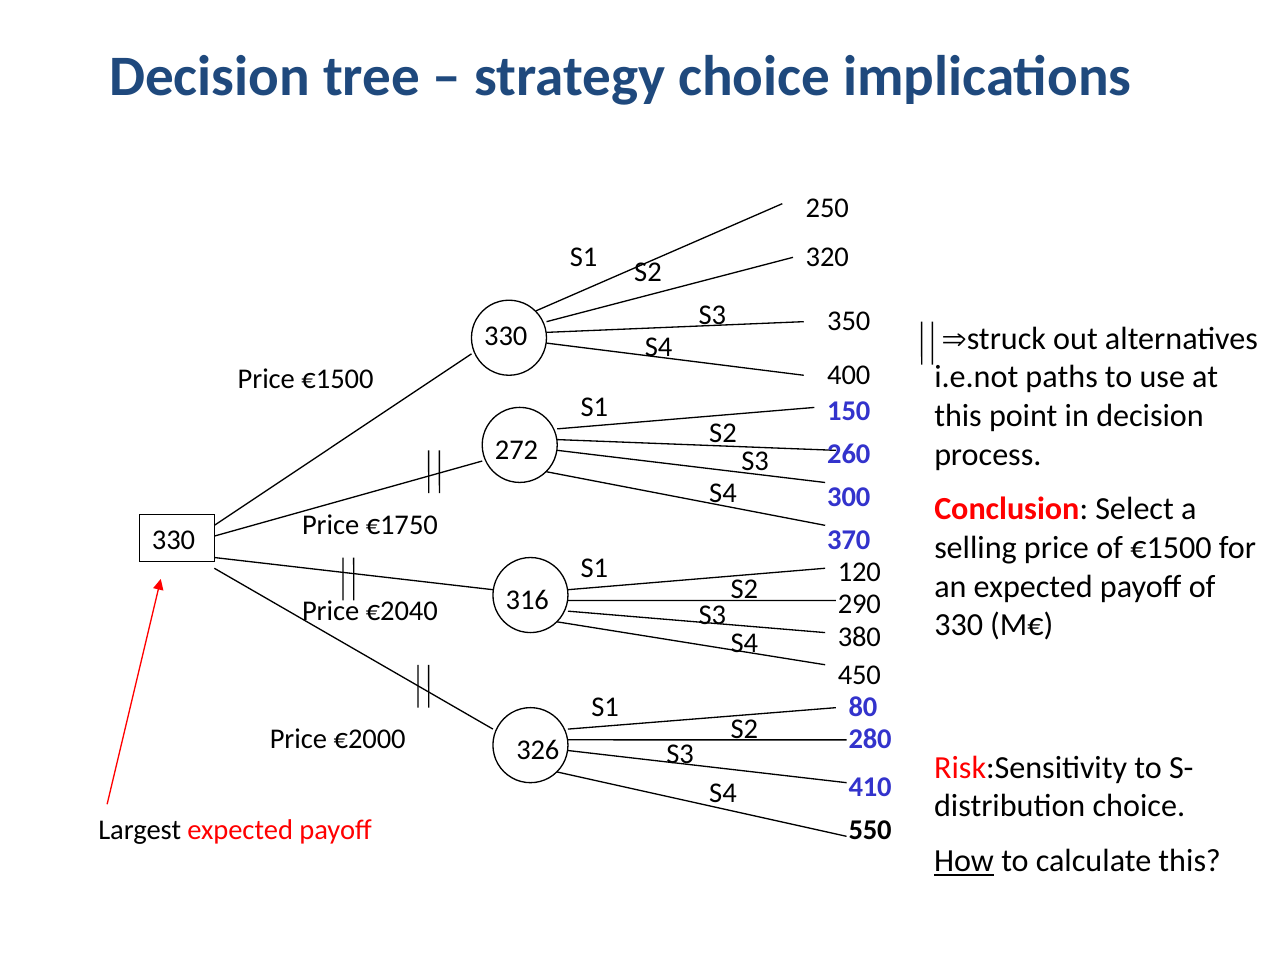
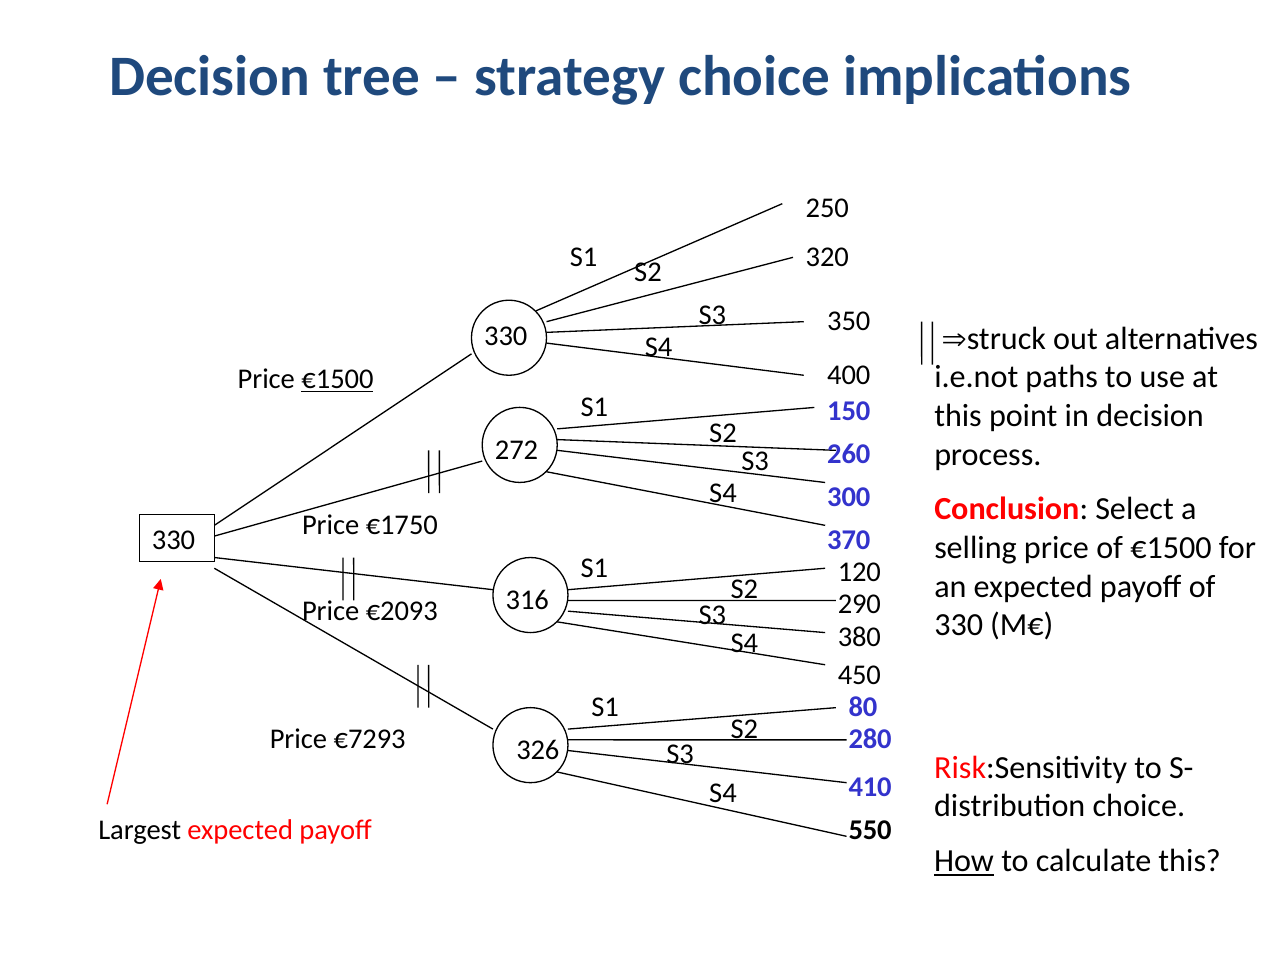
€1500 at (338, 379) underline: none -> present
€2040: €2040 -> €2093
€2000: €2000 -> €7293
